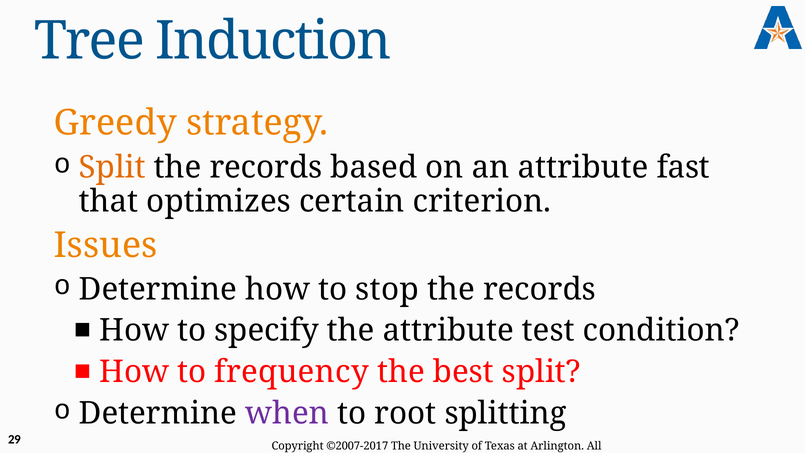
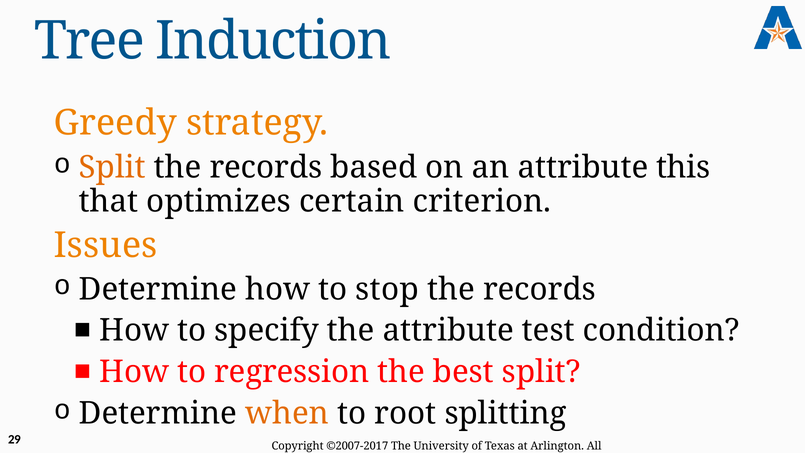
fast: fast -> this
frequency: frequency -> regression
when colour: purple -> orange
